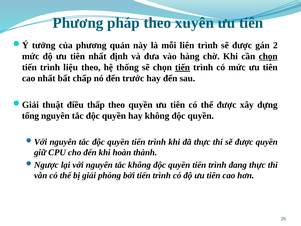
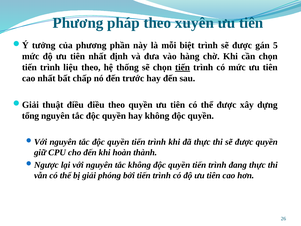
quản: quản -> phần
liên: liên -> biệt
2: 2 -> 5
chọn at (268, 56) underline: present -> none
điều thấp: thấp -> điều
